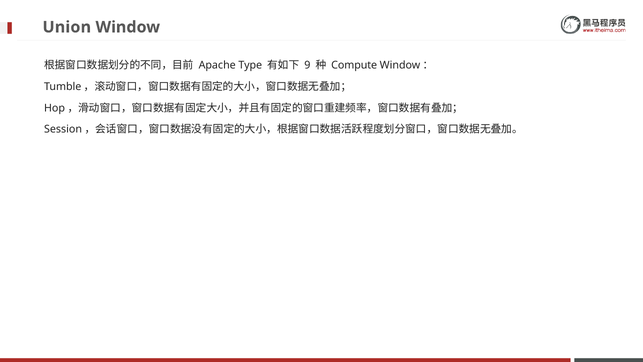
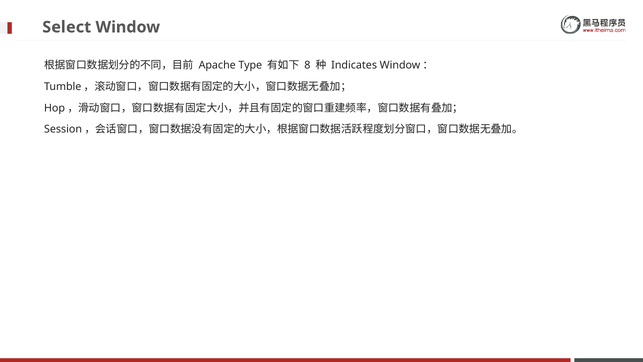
Union: Union -> Select
9: 9 -> 8
Compute: Compute -> Indicates
